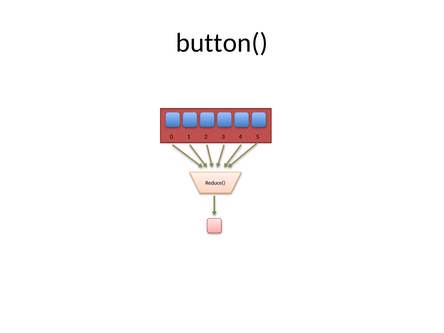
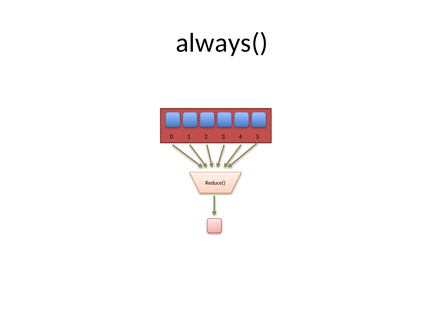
button(: button( -> always(
